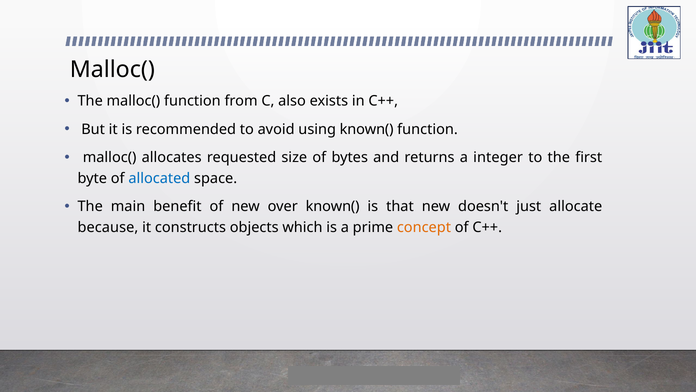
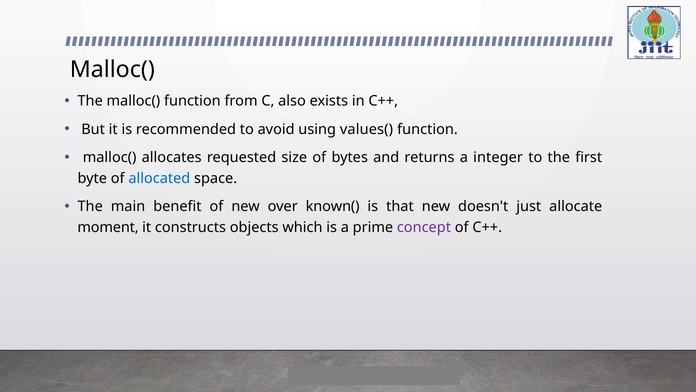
using known(: known( -> values(
because: because -> moment
concept colour: orange -> purple
